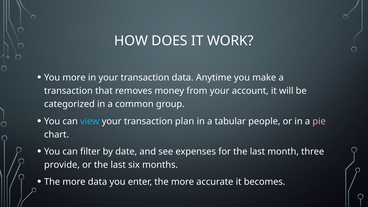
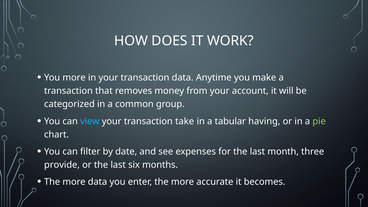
plan: plan -> take
people: people -> having
pie colour: pink -> light green
